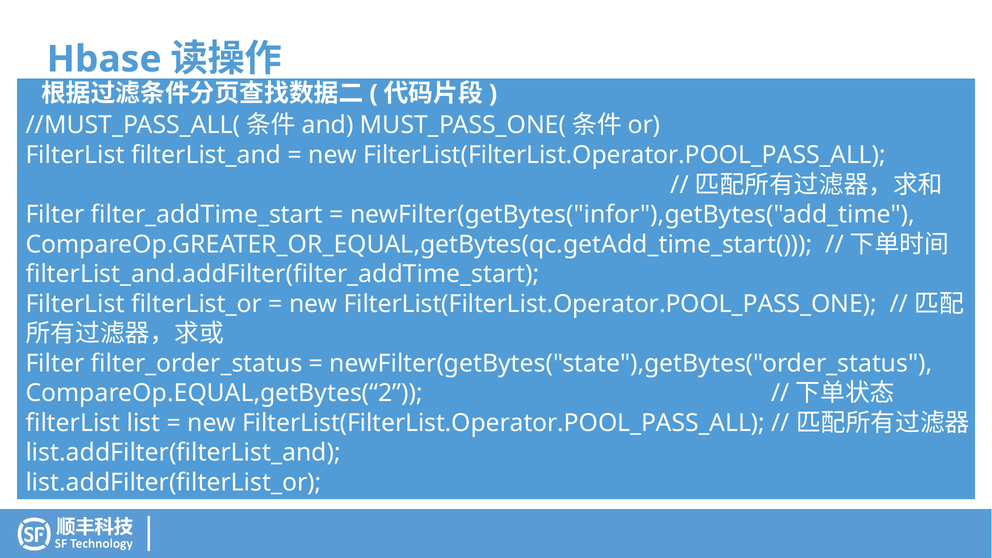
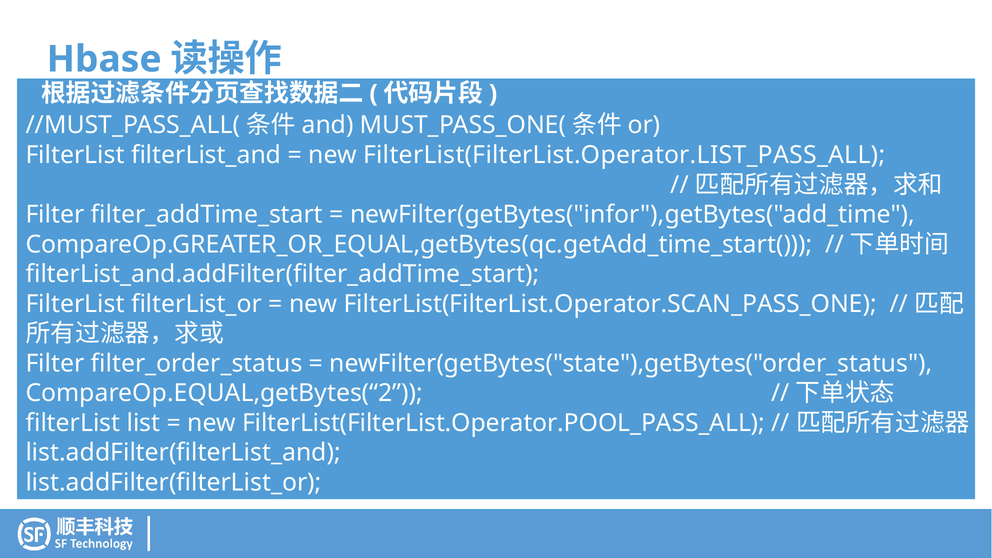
FilterList(FilterList.Operator.POOL_PASS_ALL at (624, 155): FilterList(FilterList.Operator.POOL_PASS_ALL -> FilterList(FilterList.Operator.LIST_PASS_ALL
FilterList(FilterList.Operator.POOL_PASS_ONE: FilterList(FilterList.Operator.POOL_PASS_ONE -> FilterList(FilterList.Operator.SCAN_PASS_ONE
